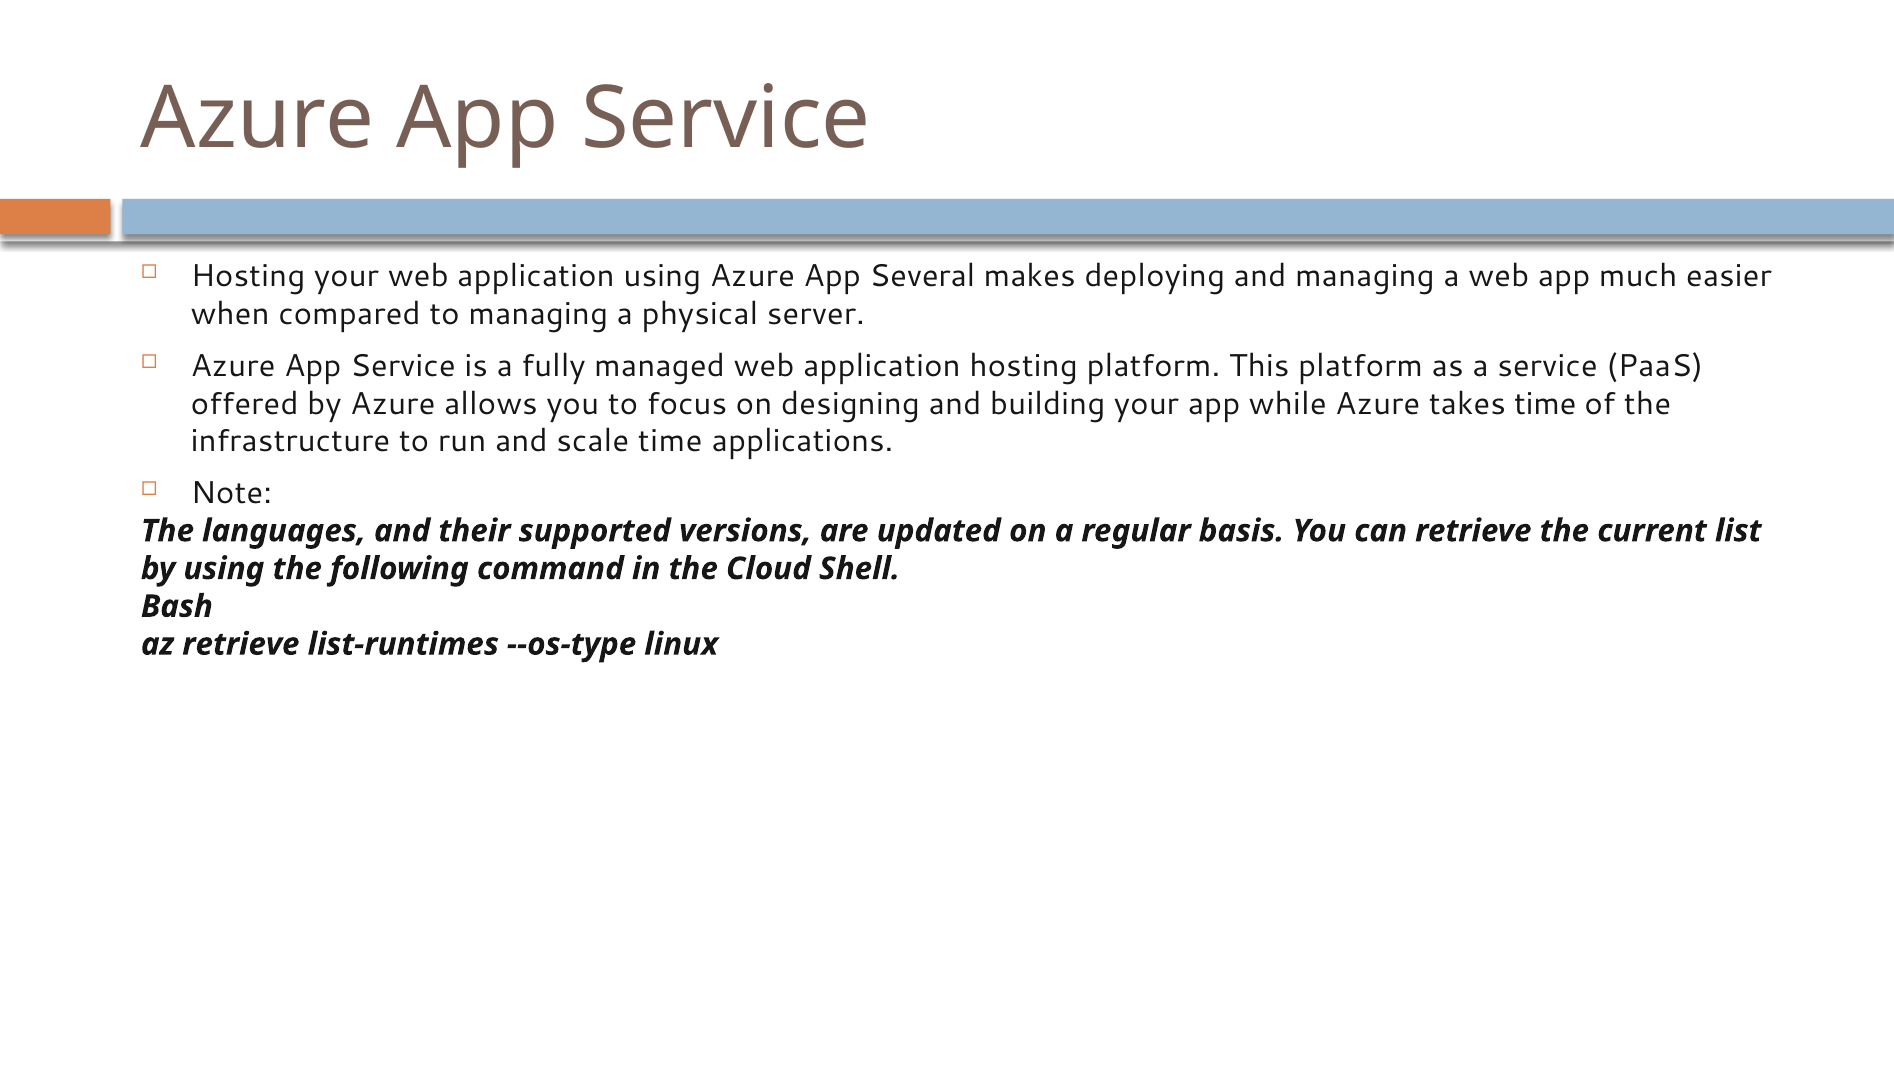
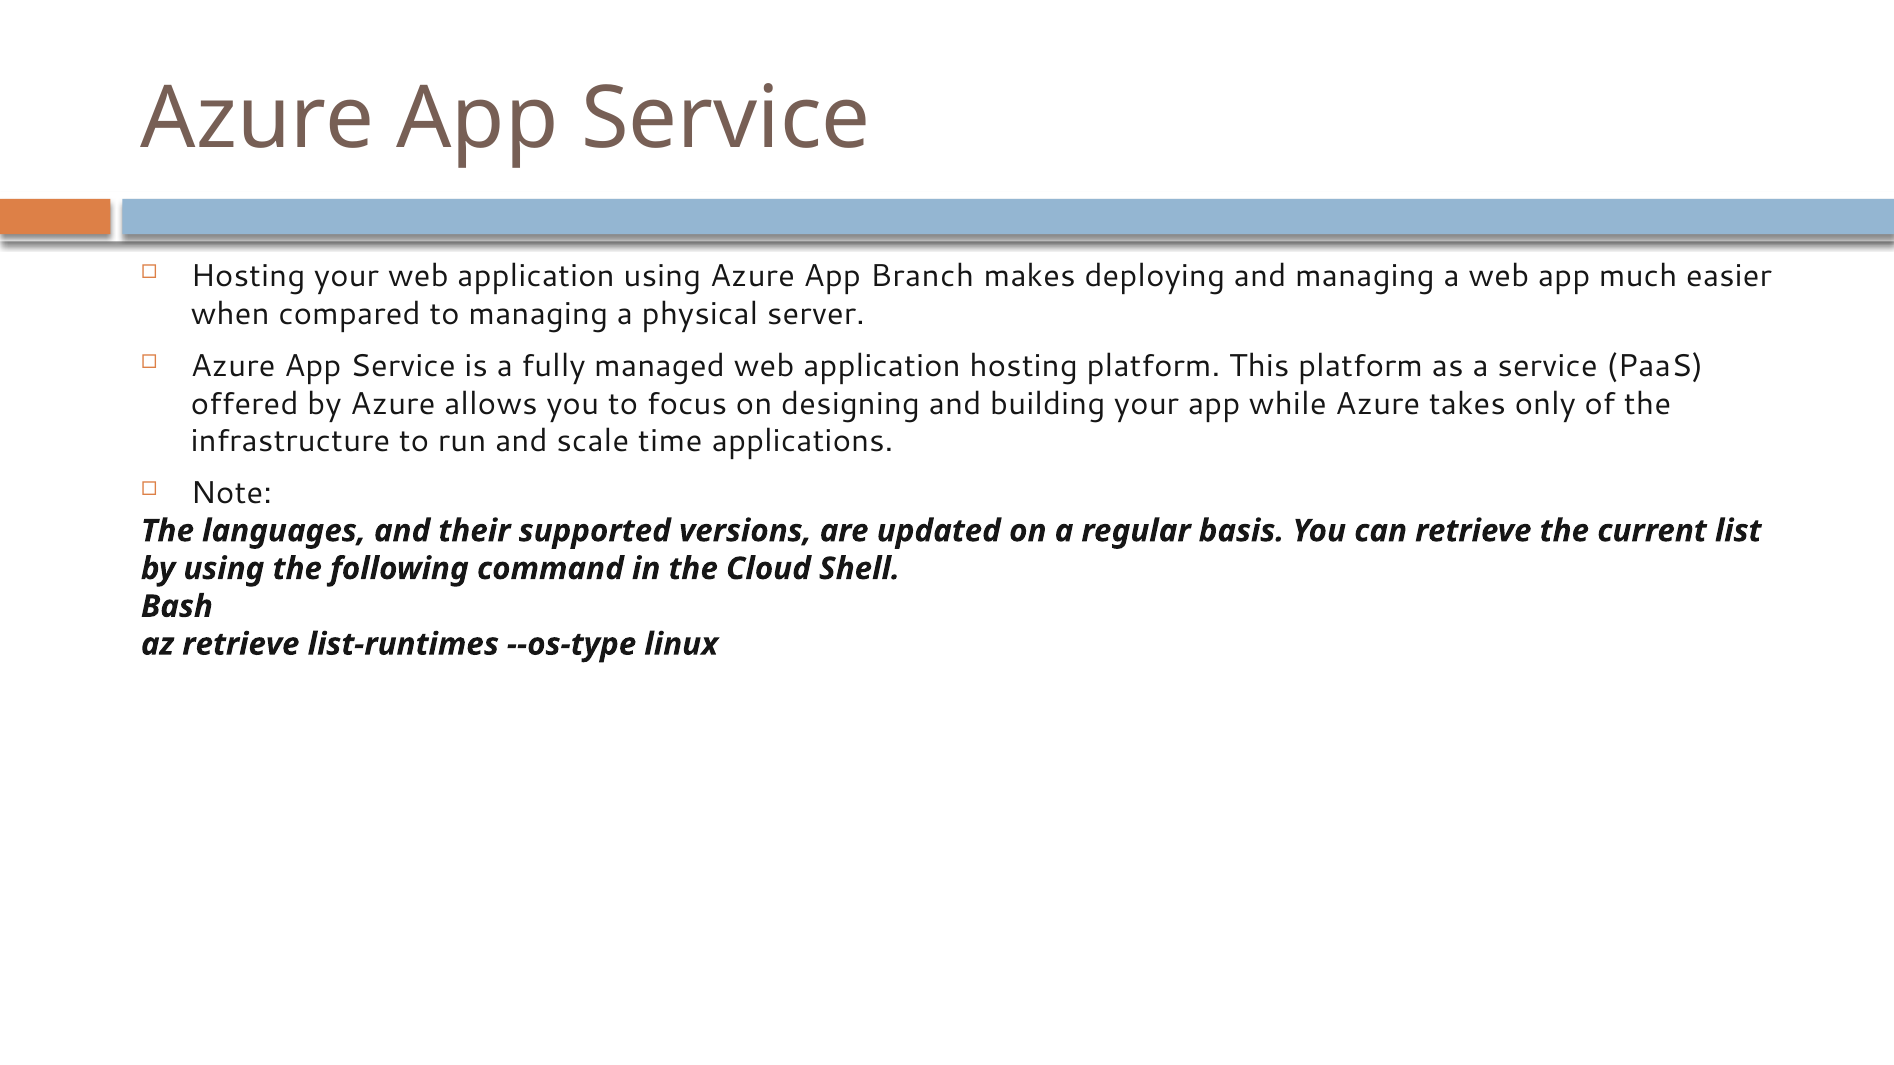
Several: Several -> Branch
takes time: time -> only
